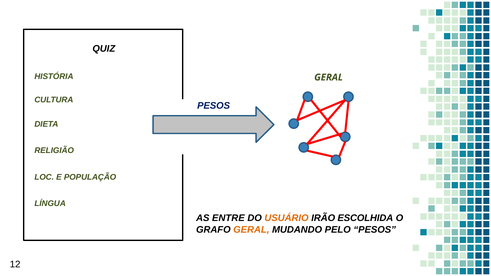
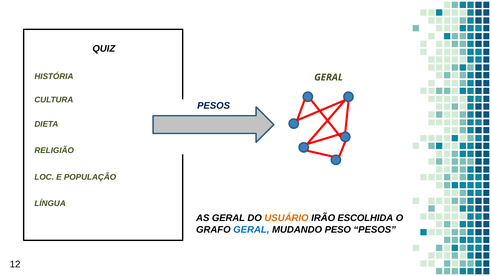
AS ENTRE: ENTRE -> GERAL
GERAL at (251, 230) colour: orange -> blue
PELO: PELO -> PESO
